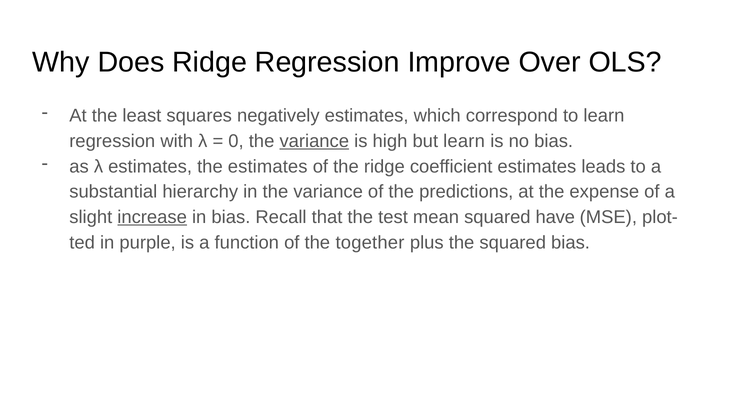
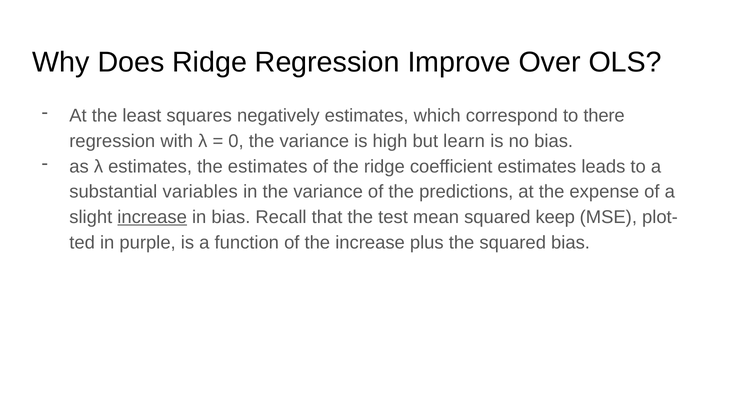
to learn: learn -> there
variance at (314, 141) underline: present -> none
hierarchy: hierarchy -> variables
have: have -> keep
the together: together -> increase
